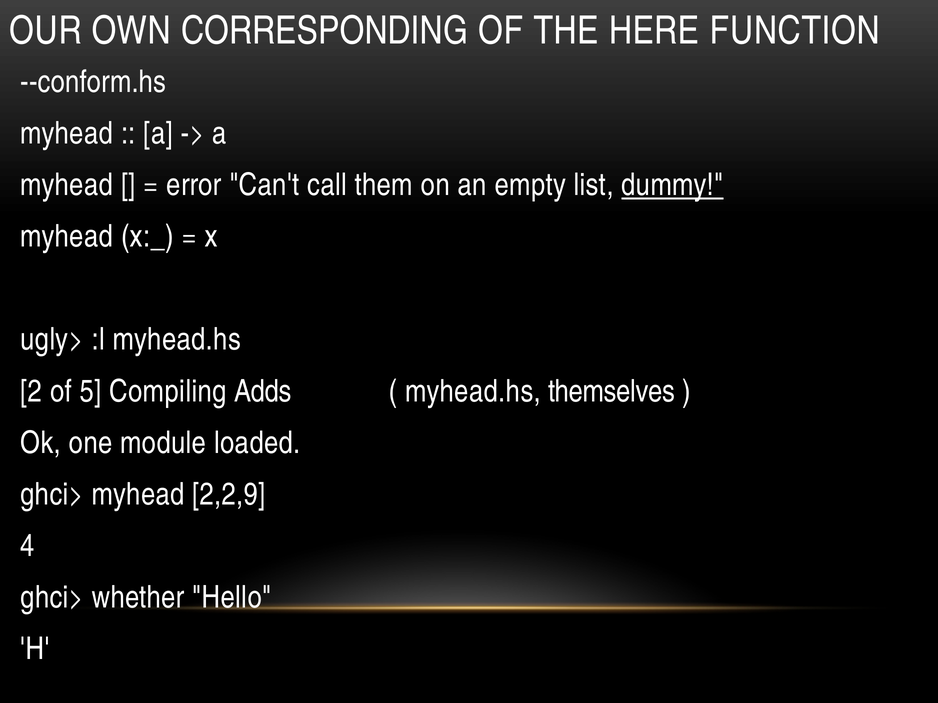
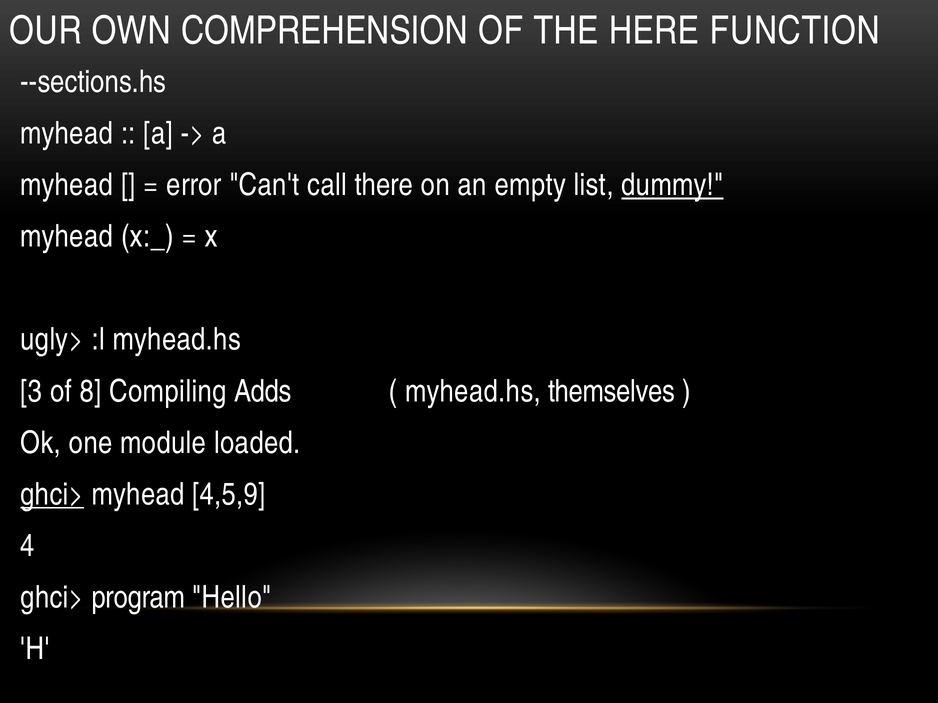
CORRESPONDING: CORRESPONDING -> COMPREHENSION
--conform.hs: --conform.hs -> --sections.hs
them: them -> there
2: 2 -> 3
5: 5 -> 8
ghci> at (52, 495) underline: none -> present
2,2,9: 2,2,9 -> 4,5,9
whether: whether -> program
